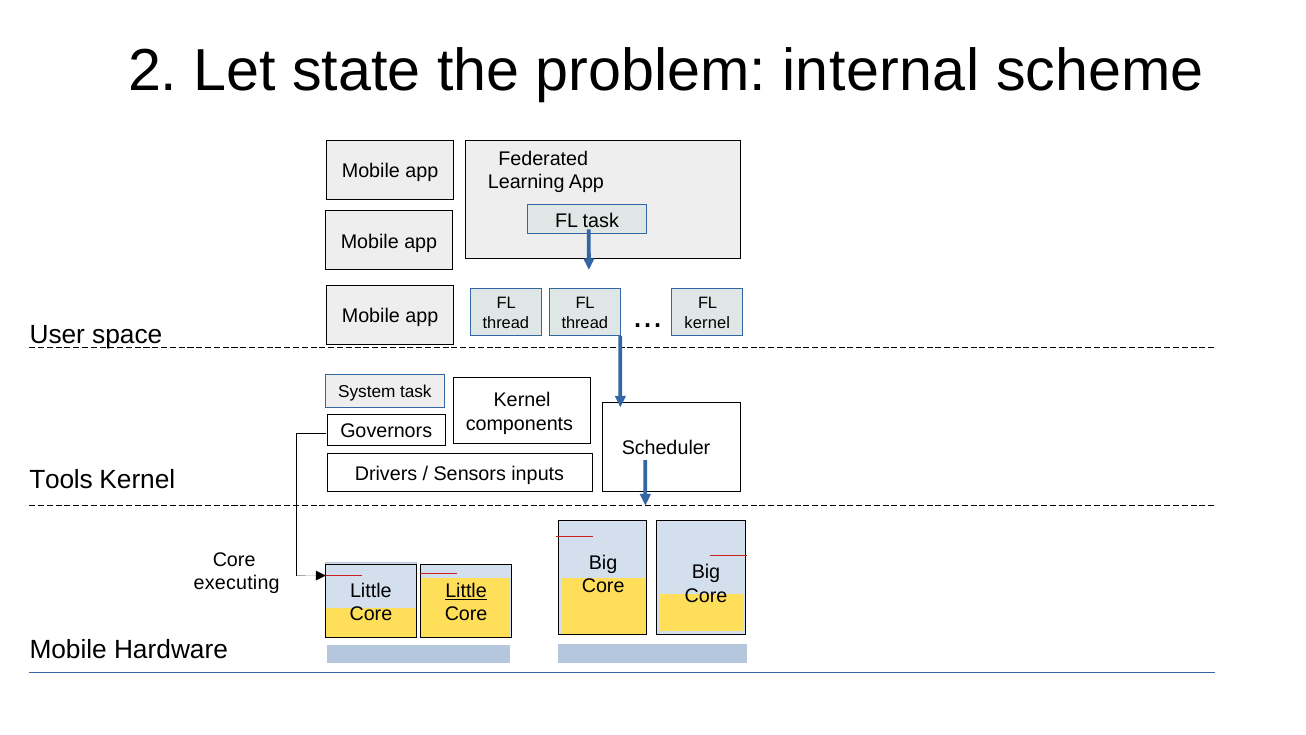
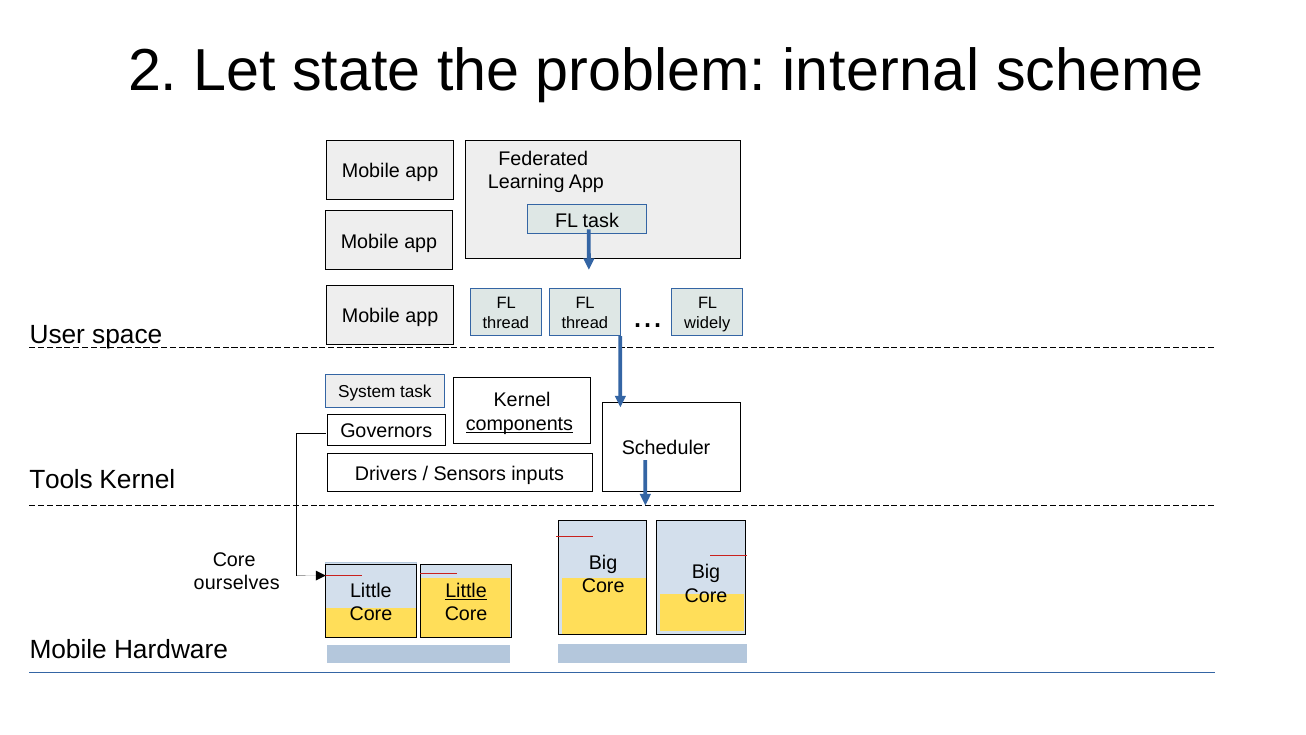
kernel at (707, 323): kernel -> widely
components underline: none -> present
executing: executing -> ourselves
